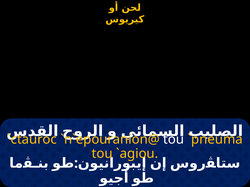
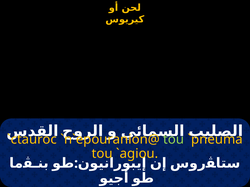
tou at (174, 140) colour: white -> light green
